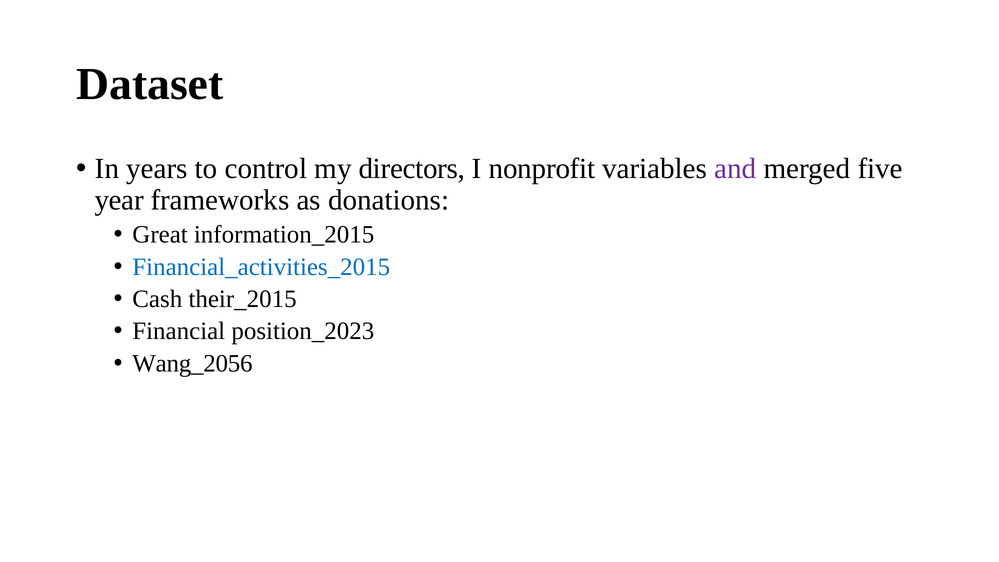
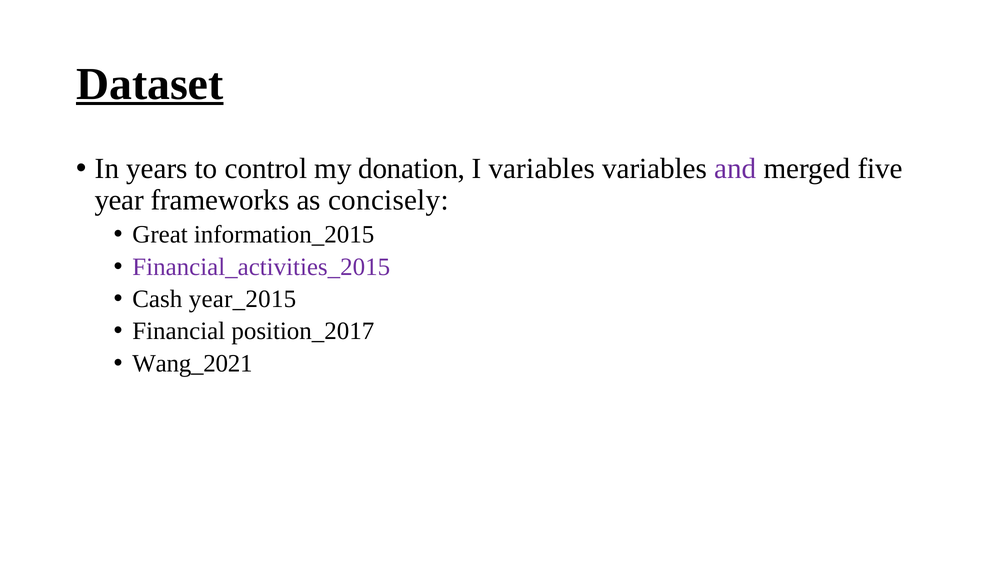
Dataset underline: none -> present
directors: directors -> donation
I nonprofit: nonprofit -> variables
donations: donations -> concisely
Financial_activities_2015 colour: blue -> purple
their_2015: their_2015 -> year_2015
position_2023: position_2023 -> position_2017
Wang_2056: Wang_2056 -> Wang_2021
